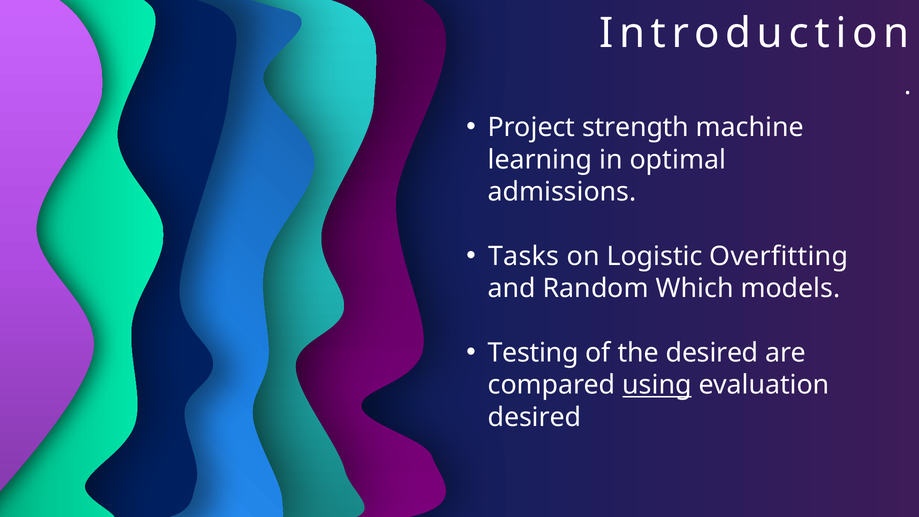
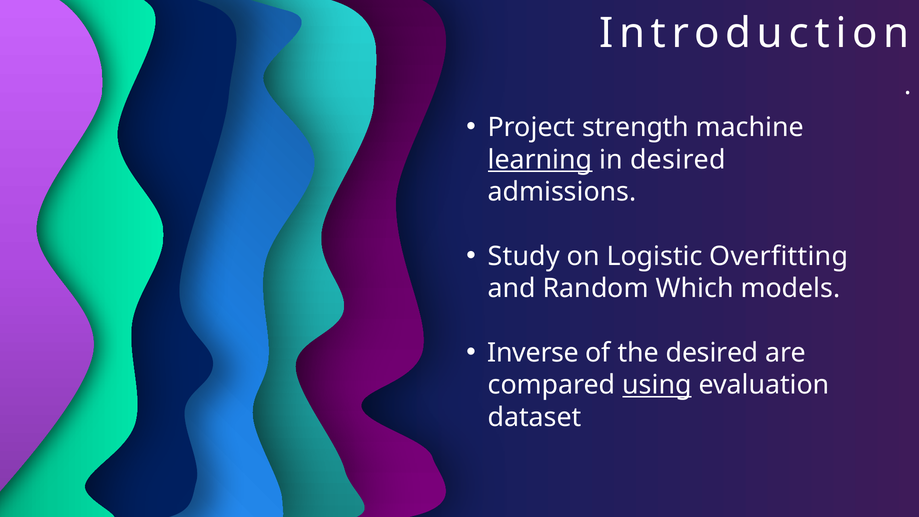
learning underline: none -> present
in optimal: optimal -> desired
Tasks: Tasks -> Study
Testing: Testing -> Inverse
desired at (535, 417): desired -> dataset
